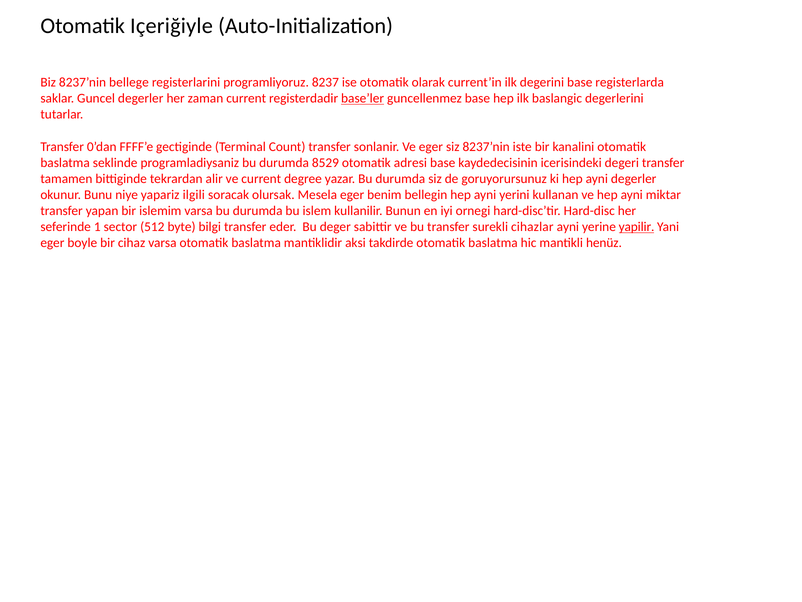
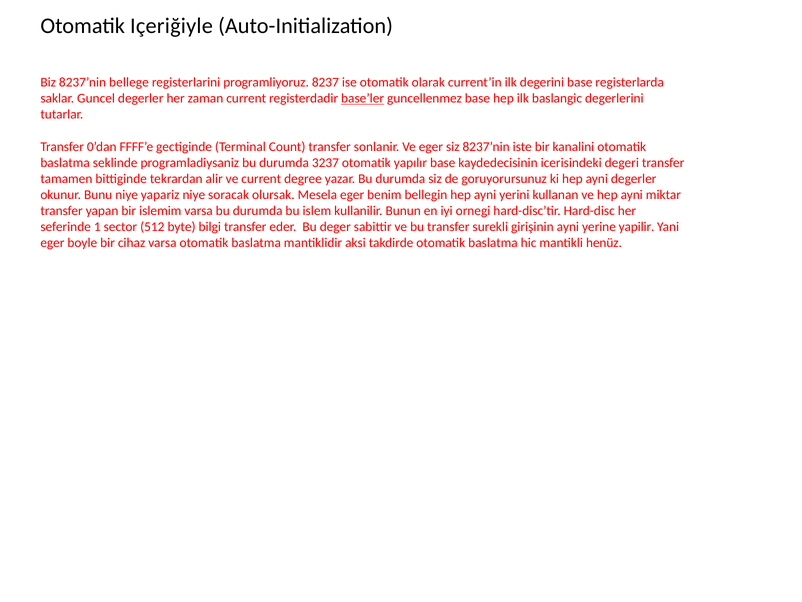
8529: 8529 -> 3237
adresi: adresi -> yapılır
yapariz ilgili: ilgili -> niye
cihazlar: cihazlar -> girişinin
yapilir underline: present -> none
